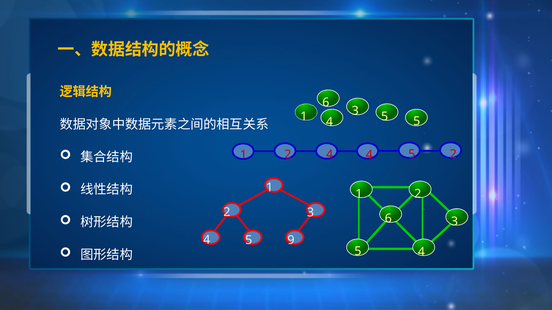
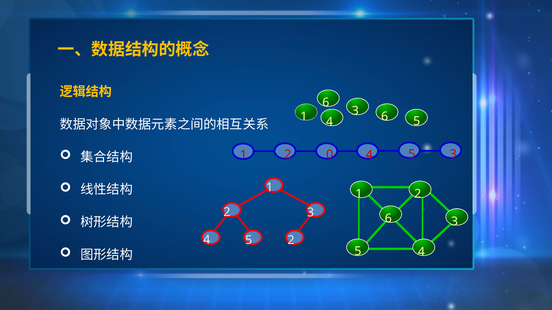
1 5: 5 -> 6
2 4: 4 -> 0
5 2: 2 -> 3
5 9: 9 -> 2
